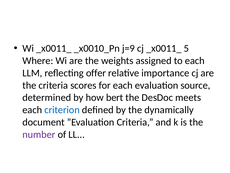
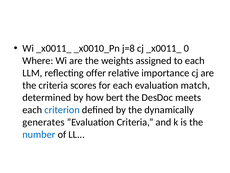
j=9: j=9 -> j=8
5: 5 -> 0
source: source -> match
document: document -> generates
number colour: purple -> blue
